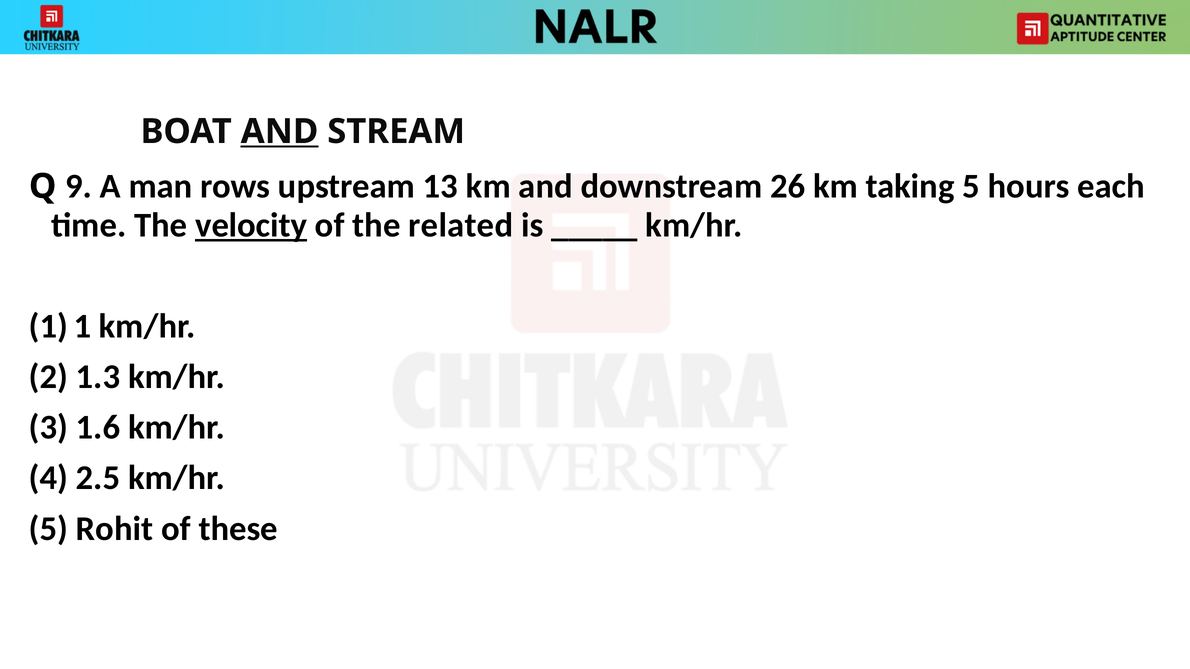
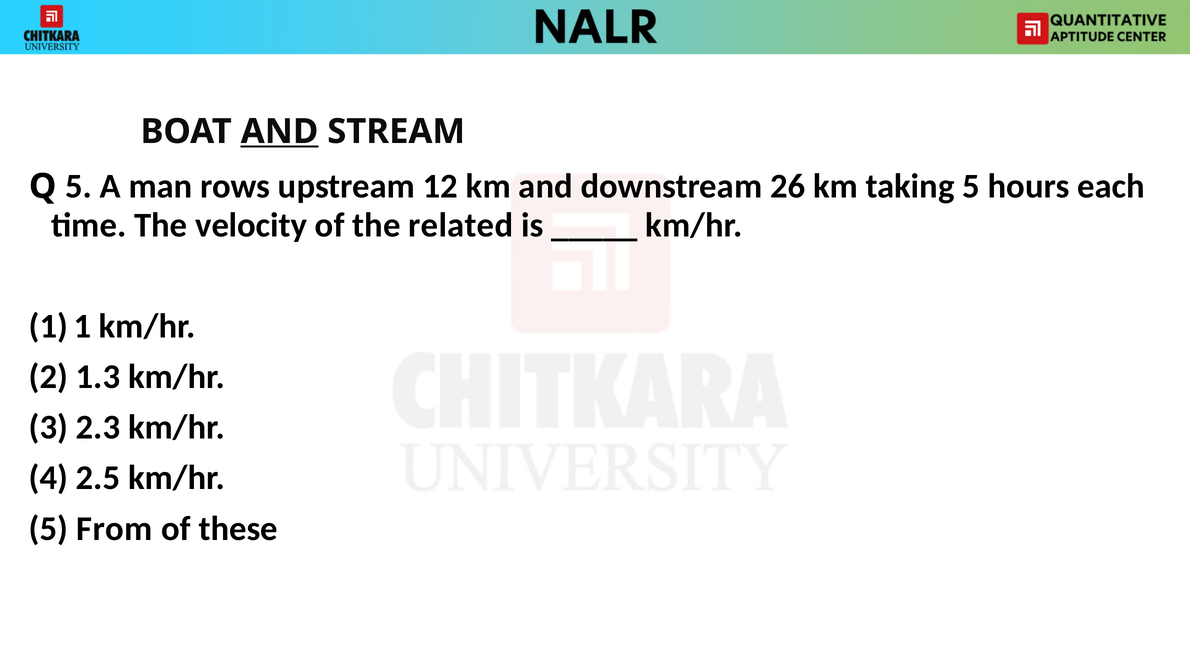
Q 9: 9 -> 5
13: 13 -> 12
velocity underline: present -> none
1.6: 1.6 -> 2.3
Rohit: Rohit -> From
